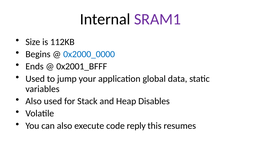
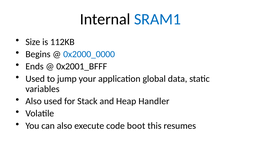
SRAM1 colour: purple -> blue
Disables: Disables -> Handler
reply: reply -> boot
